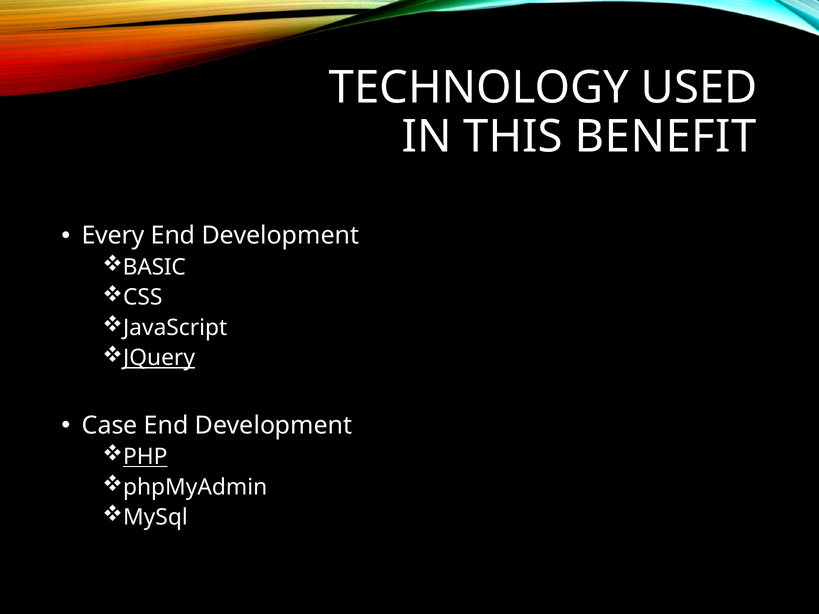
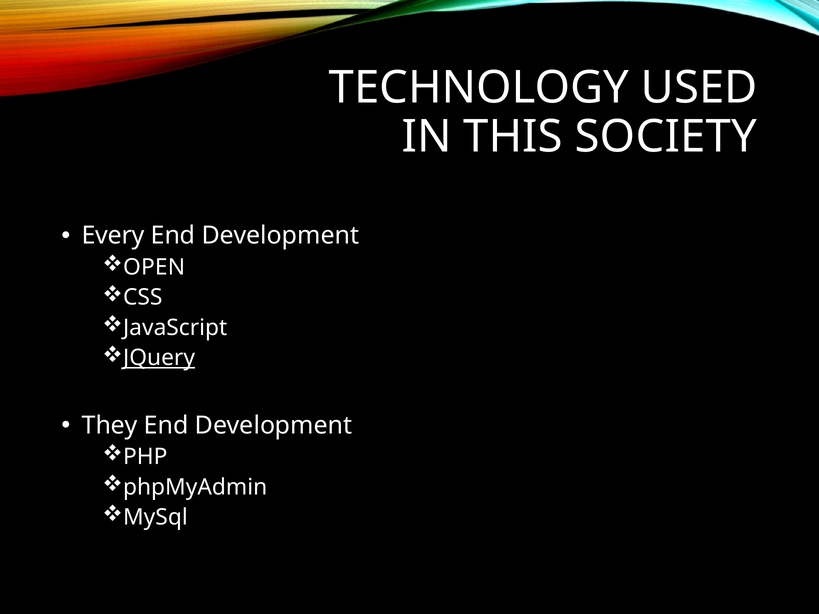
BENEFIT: BENEFIT -> SOCIETY
BASIC: BASIC -> OPEN
Case: Case -> They
PHP underline: present -> none
